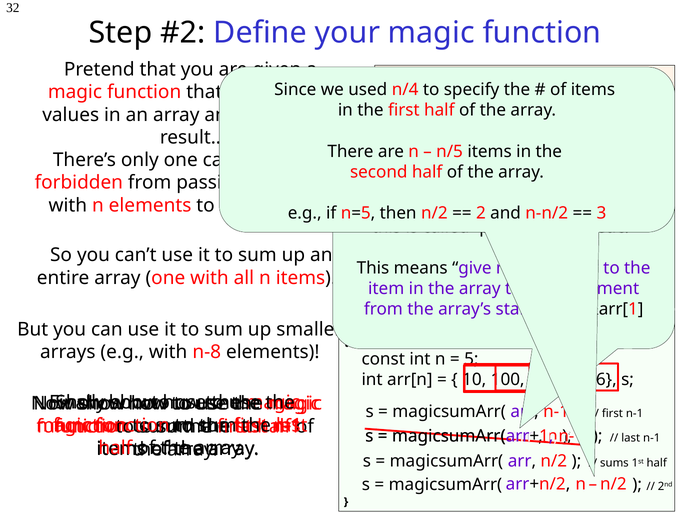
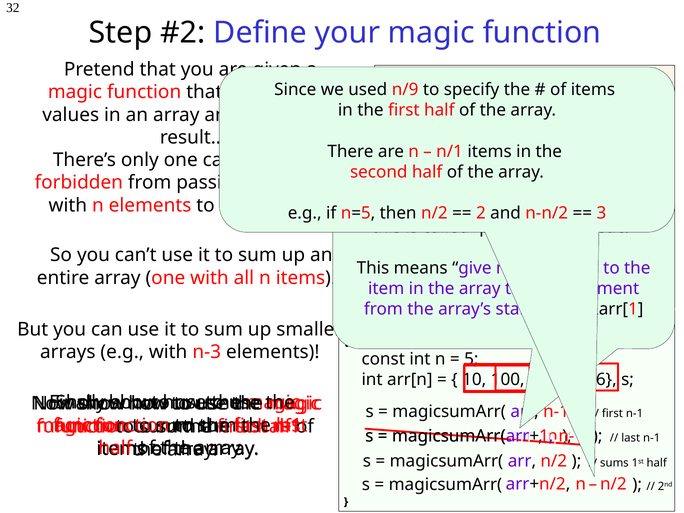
n/4: n/4 -> n/9
n/5: n/5 -> n/1
n-8: n-8 -> n-3
